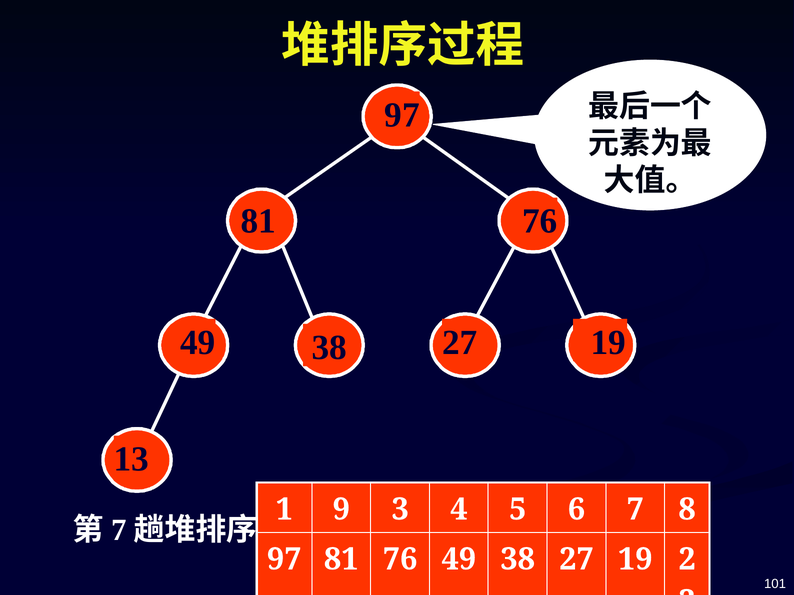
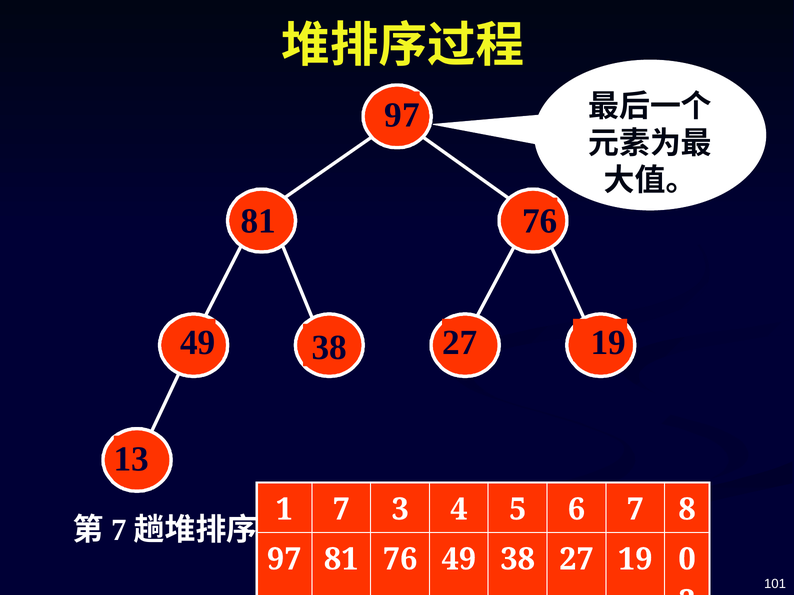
1 9: 9 -> 7
2: 2 -> 0
